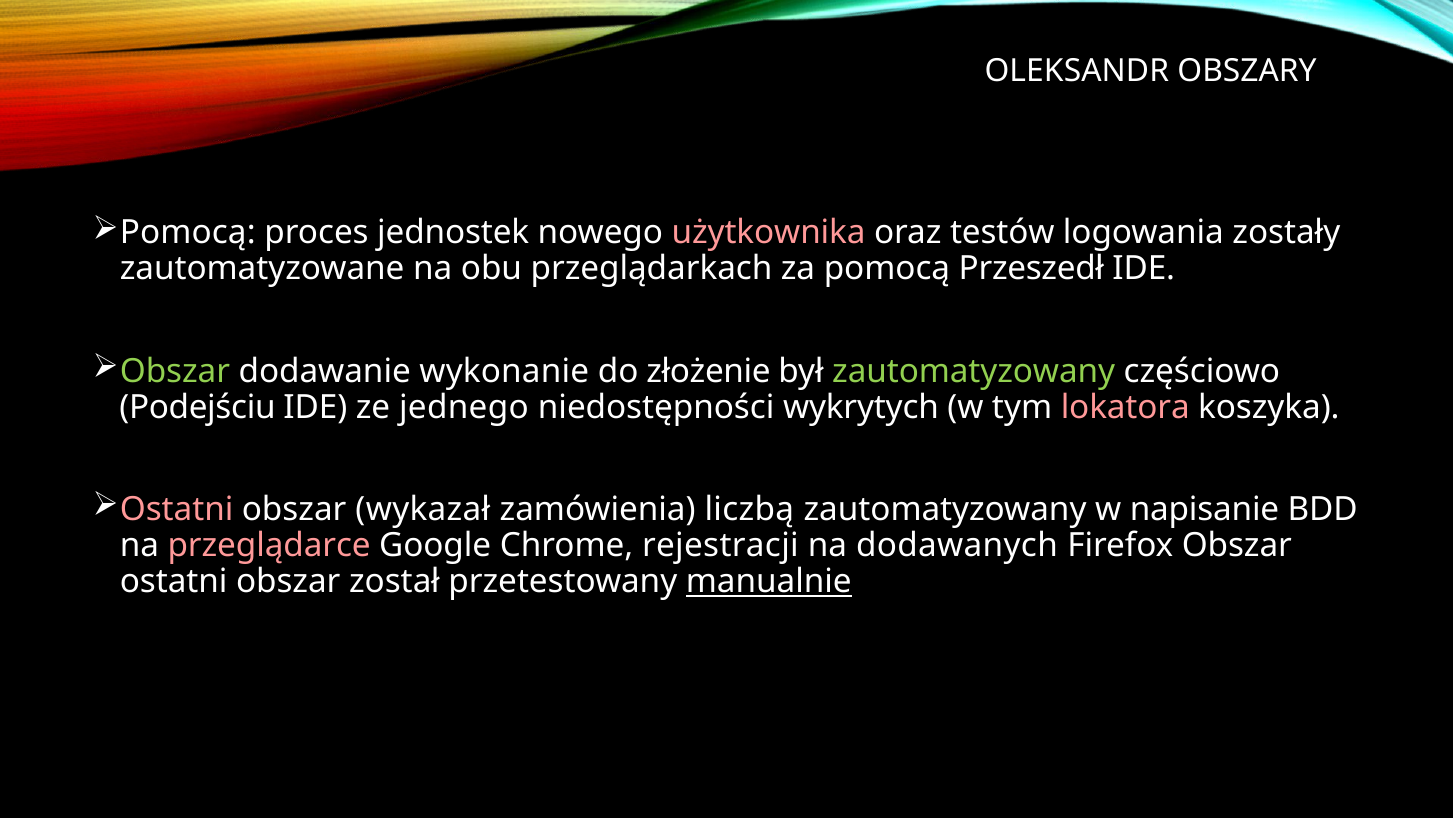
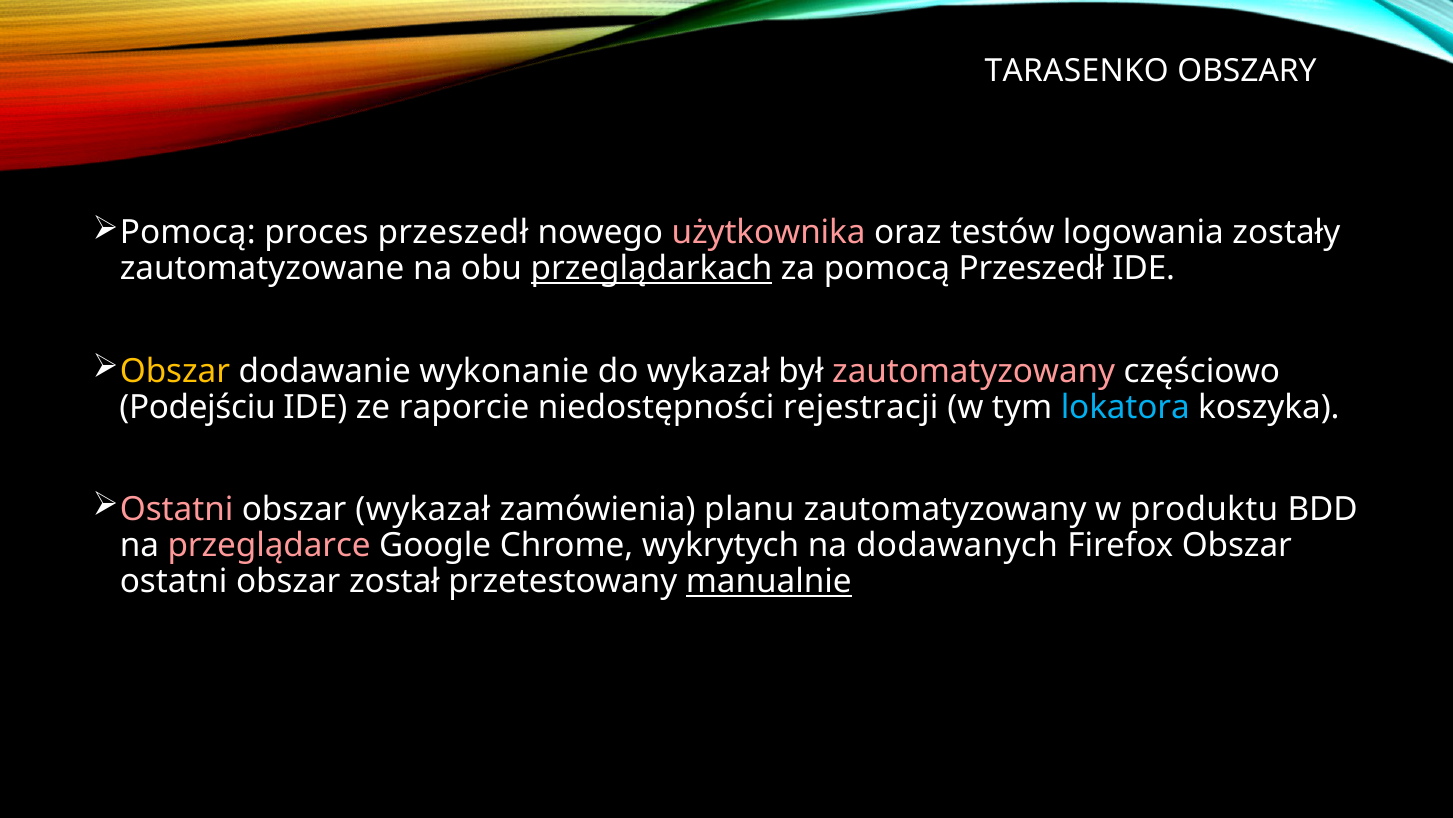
OLEKSANDR: OLEKSANDR -> TARASENKO
proces jednostek: jednostek -> przeszedł
przeglądarkach underline: none -> present
Obszar at (175, 371) colour: light green -> yellow
do złożenie: złożenie -> wykazał
zautomatyzowany at (974, 371) colour: light green -> pink
jednego: jednego -> raporcie
wykrytych: wykrytych -> rejestracji
lokatora colour: pink -> light blue
liczbą: liczbą -> planu
napisanie: napisanie -> produktu
rejestracji: rejestracji -> wykrytych
